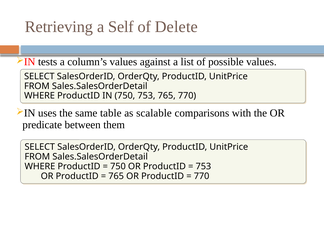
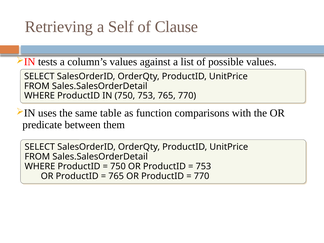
Delete: Delete -> Clause
scalable: scalable -> function
